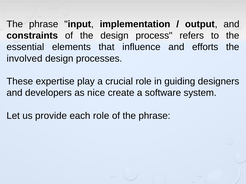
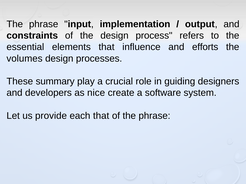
involved: involved -> volumes
expertise: expertise -> summary
each role: role -> that
